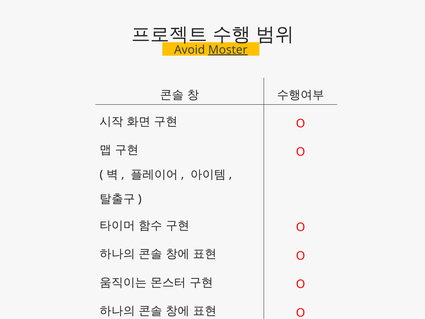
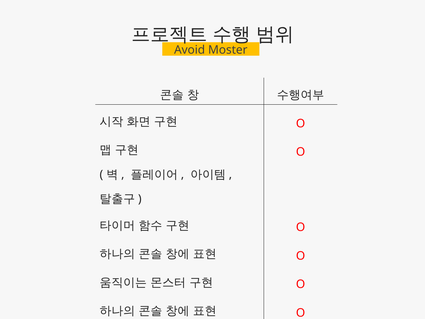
Moster underline: present -> none
